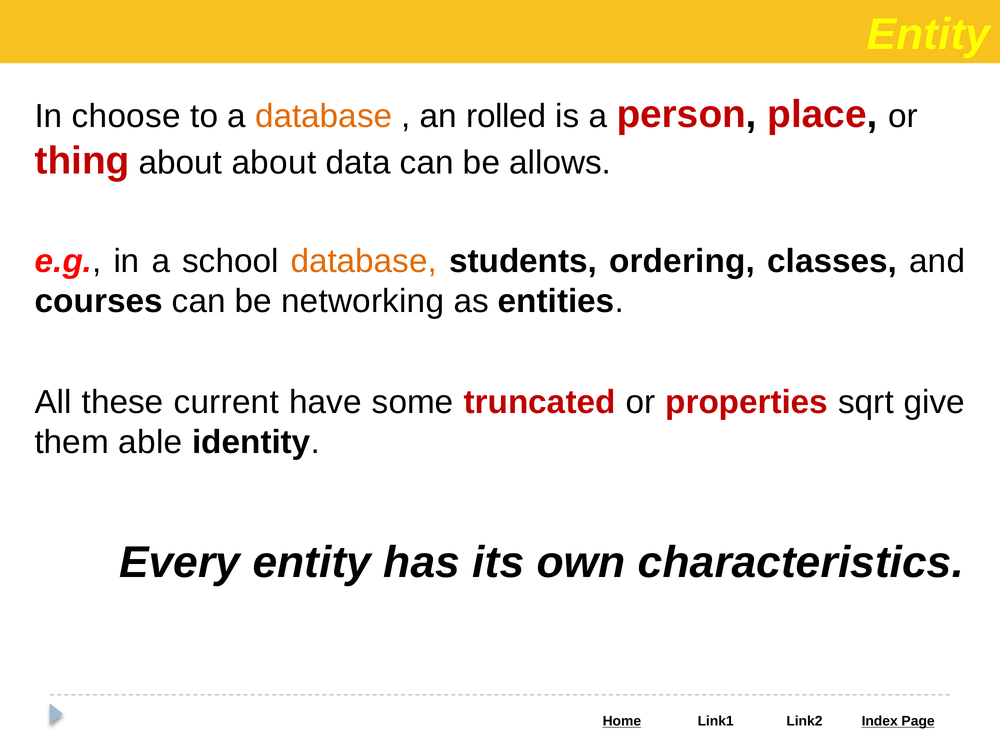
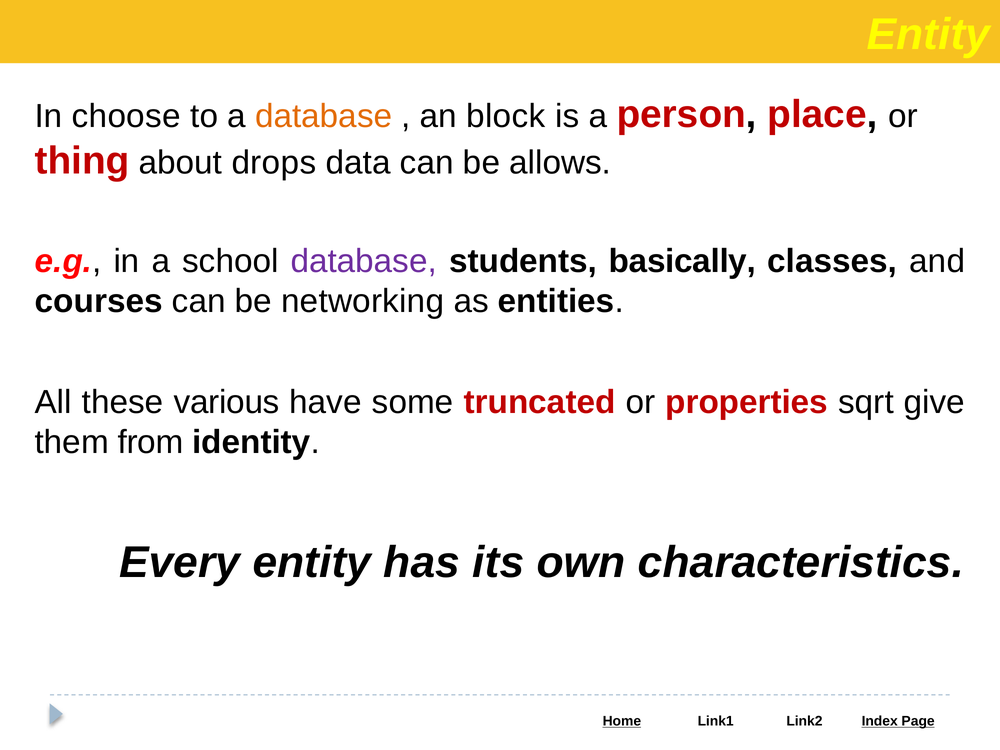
rolled: rolled -> block
about about: about -> drops
database at (364, 261) colour: orange -> purple
ordering: ordering -> basically
current: current -> various
able: able -> from
